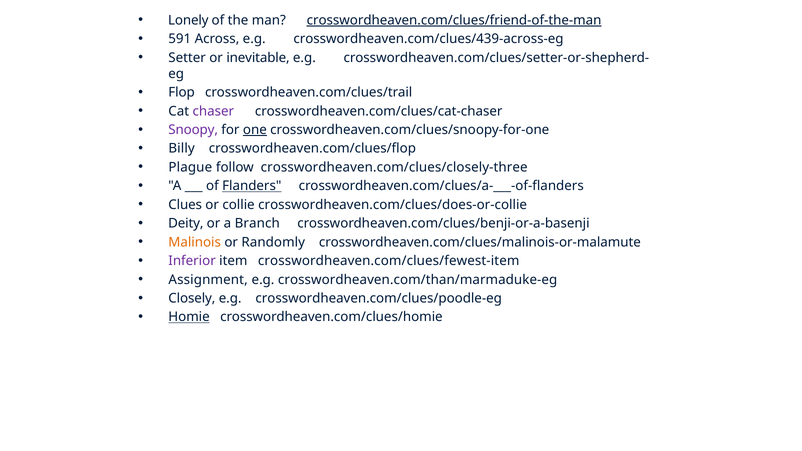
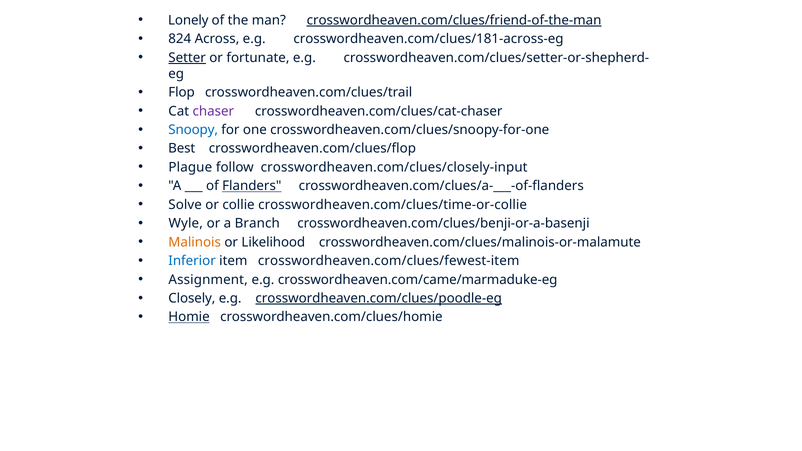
591: 591 -> 824
crosswordheaven.com/clues/439-across-eg: crosswordheaven.com/clues/439-across-eg -> crosswordheaven.com/clues/181-across-eg
Setter underline: none -> present
inevitable: inevitable -> fortunate
Snoopy colour: purple -> blue
one underline: present -> none
Billy: Billy -> Best
crosswordheaven.com/clues/closely-three: crosswordheaven.com/clues/closely-three -> crosswordheaven.com/clues/closely-input
Clues: Clues -> Solve
crosswordheaven.com/clues/does-or-collie: crosswordheaven.com/clues/does-or-collie -> crosswordheaven.com/clues/time-or-collie
Deity: Deity -> Wyle
Randomly: Randomly -> Likelihood
Inferior colour: purple -> blue
crosswordheaven.com/than/marmaduke-eg: crosswordheaven.com/than/marmaduke-eg -> crosswordheaven.com/came/marmaduke-eg
crosswordheaven.com/clues/poodle-eg underline: none -> present
